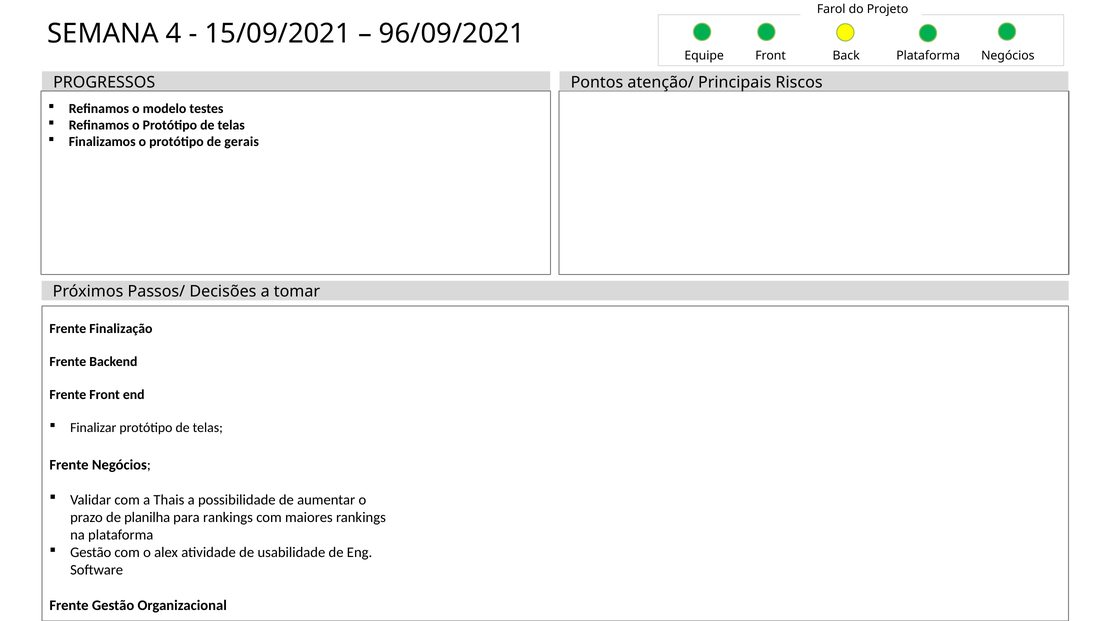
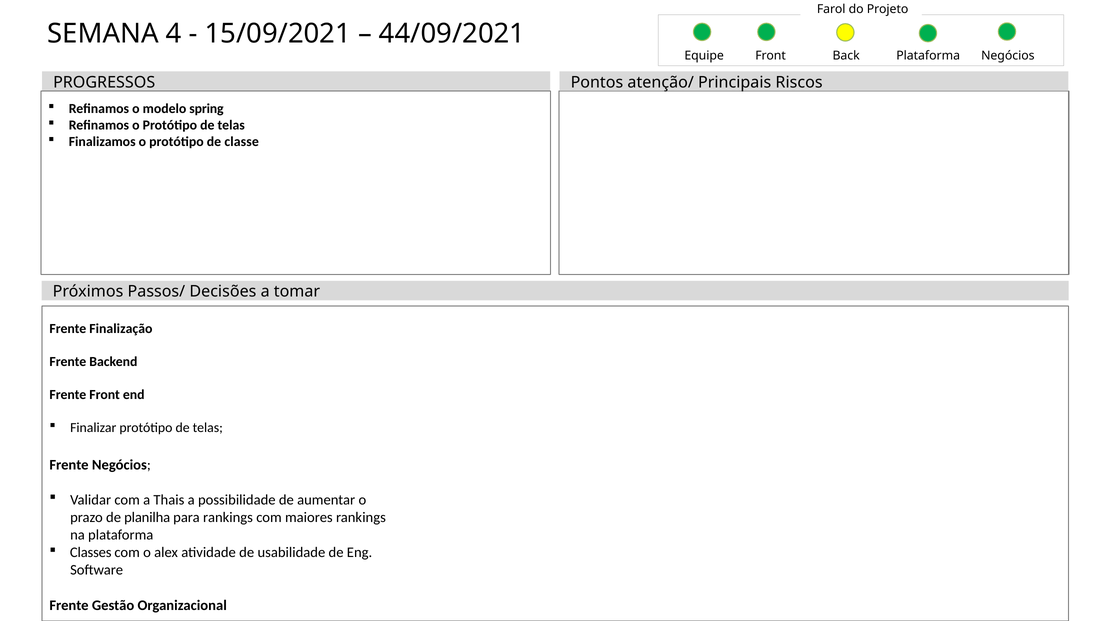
96/09/2021: 96/09/2021 -> 44/09/2021
testes: testes -> spring
gerais: gerais -> classe
Gestão at (91, 553): Gestão -> Classes
